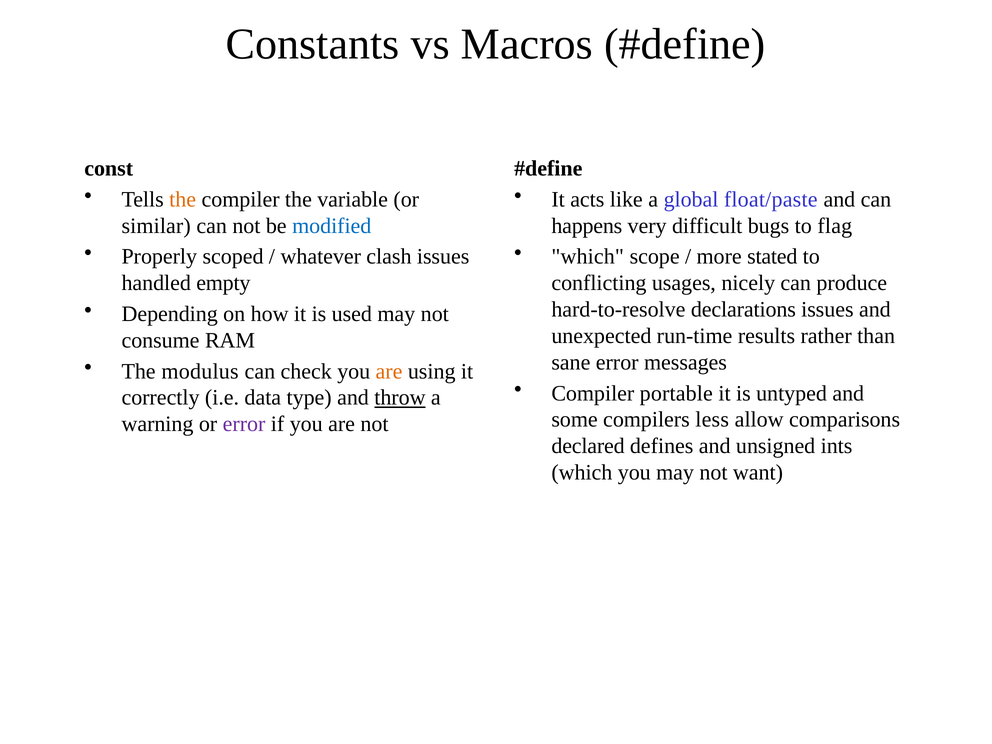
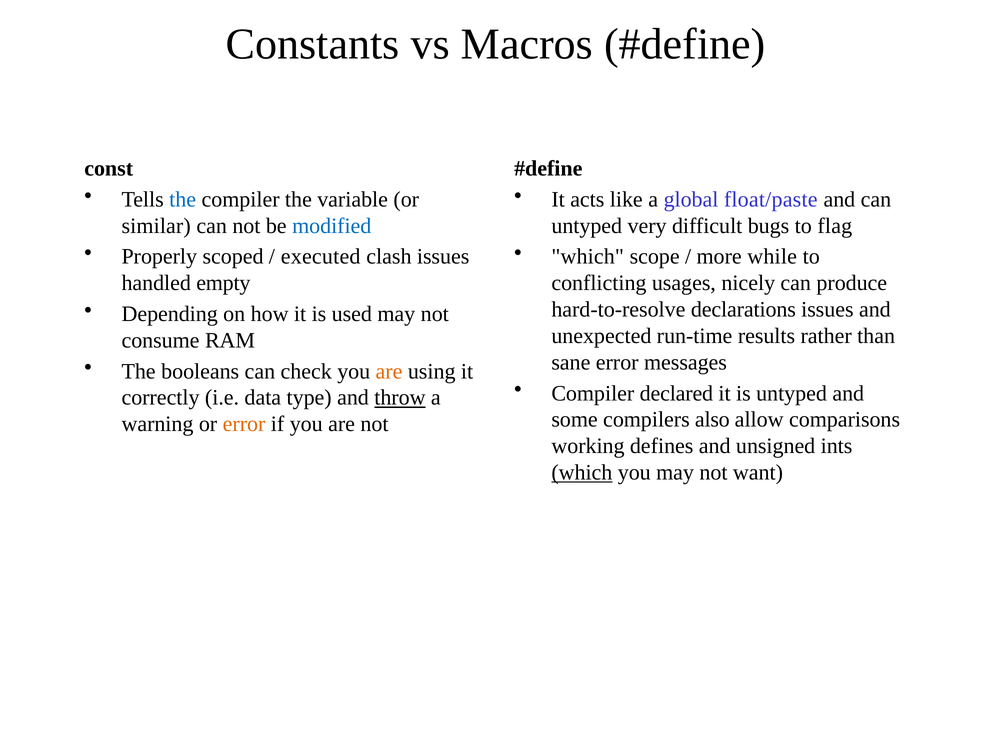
the at (183, 199) colour: orange -> blue
happens at (587, 226): happens -> untyped
whatever: whatever -> executed
stated: stated -> while
modulus: modulus -> booleans
portable: portable -> declared
less: less -> also
error at (244, 424) colour: purple -> orange
declared: declared -> working
which at (582, 473) underline: none -> present
